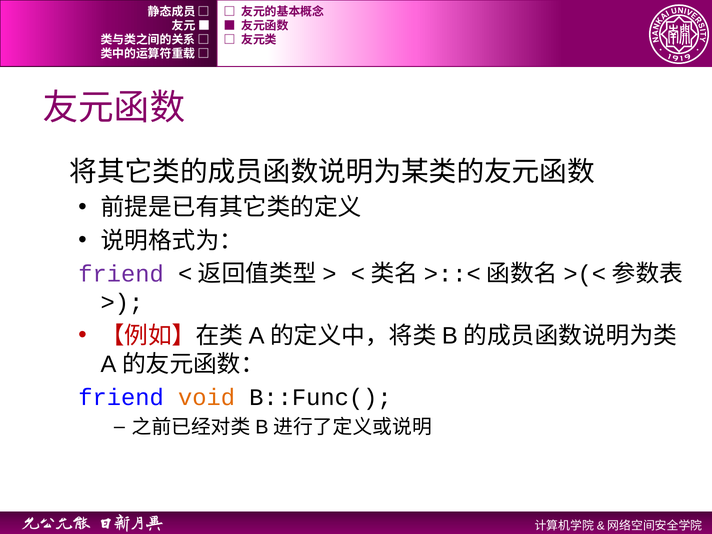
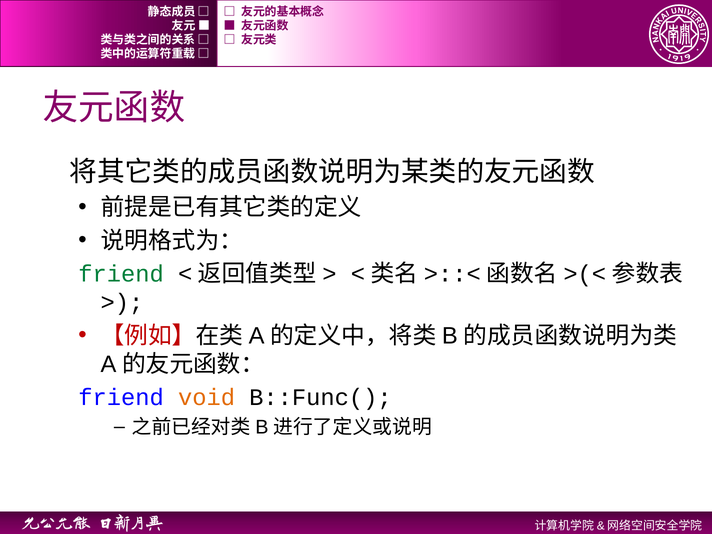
friend at (121, 274) colour: purple -> green
